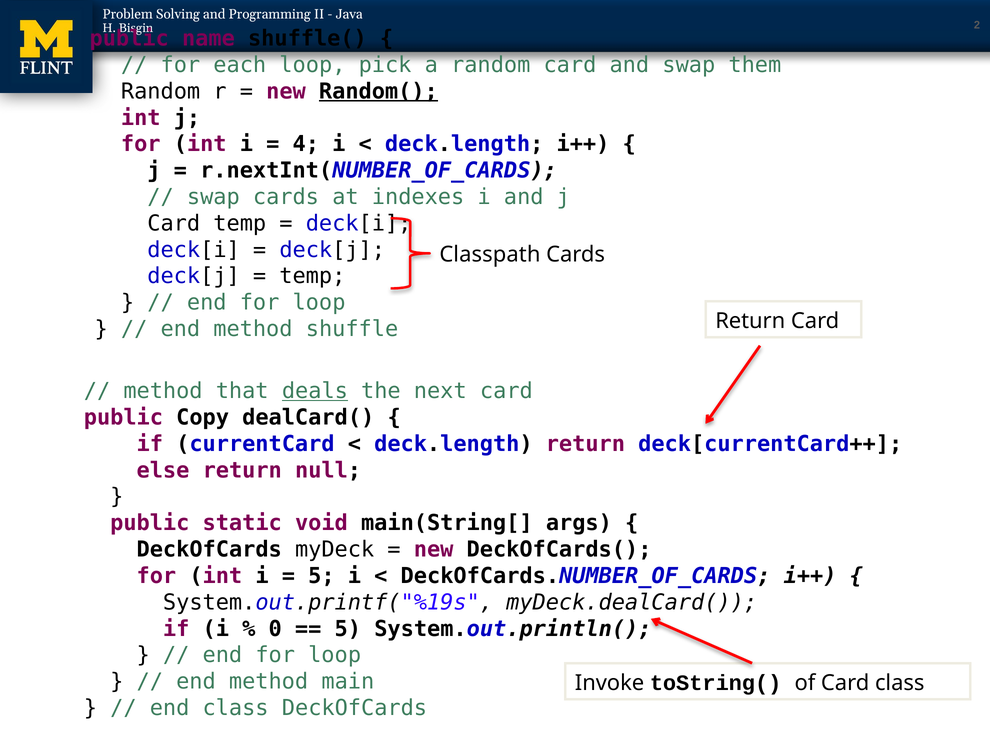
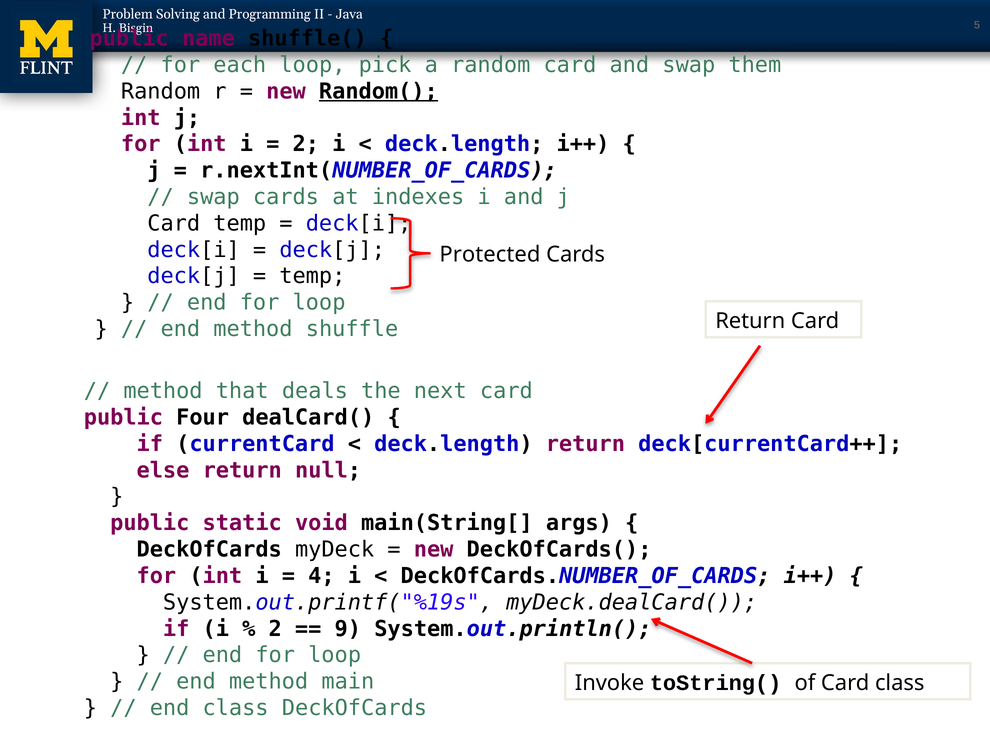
2: 2 -> 5
4 at (306, 144): 4 -> 2
Classpath: Classpath -> Protected
deals underline: present -> none
Copy: Copy -> Four
5 at (321, 576): 5 -> 4
0 at (275, 628): 0 -> 2
5 at (348, 628): 5 -> 9
